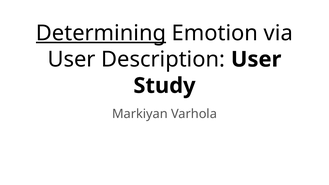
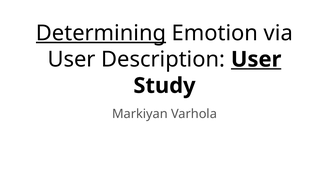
User at (256, 59) underline: none -> present
